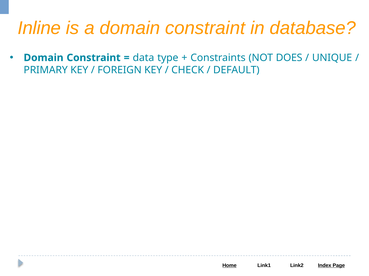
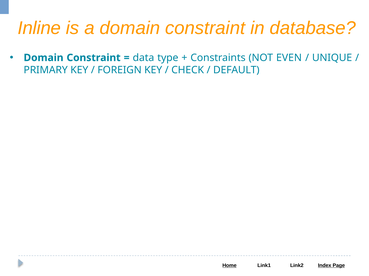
DOES: DOES -> EVEN
